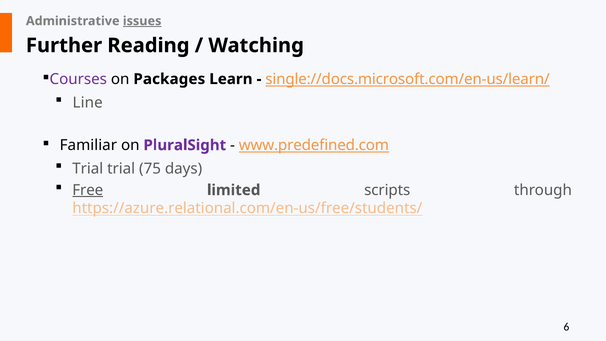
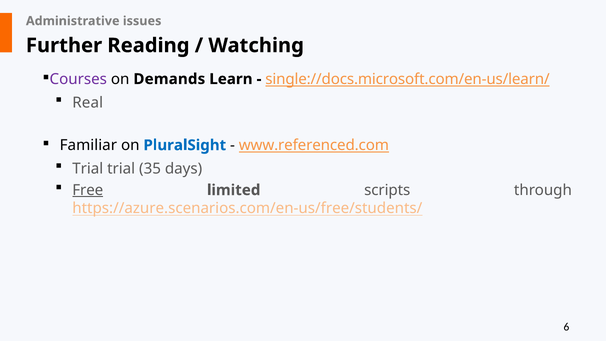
issues underline: present -> none
Packages: Packages -> Demands
Line: Line -> Real
PluralSight colour: purple -> blue
www.predefined.com: www.predefined.com -> www.referenced.com
75: 75 -> 35
https://azure.relational.com/en-us/free/students/: https://azure.relational.com/en-us/free/students/ -> https://azure.scenarios.com/en-us/free/students/
